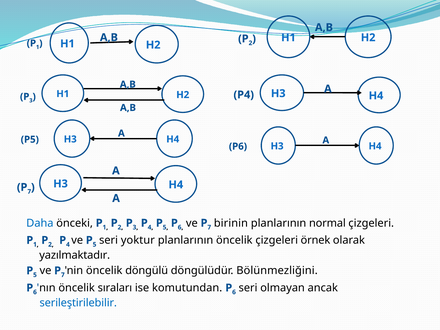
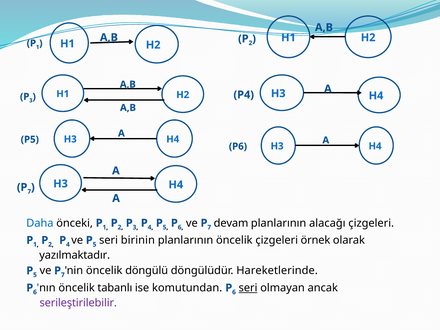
birinin: birinin -> devam
normal: normal -> alacağı
yoktur: yoktur -> birinin
Bölünmezliğini: Bölünmezliğini -> Hareketlerinde
sıraları: sıraları -> tabanlı
seri at (248, 288) underline: none -> present
serileştirilebilir colour: blue -> purple
